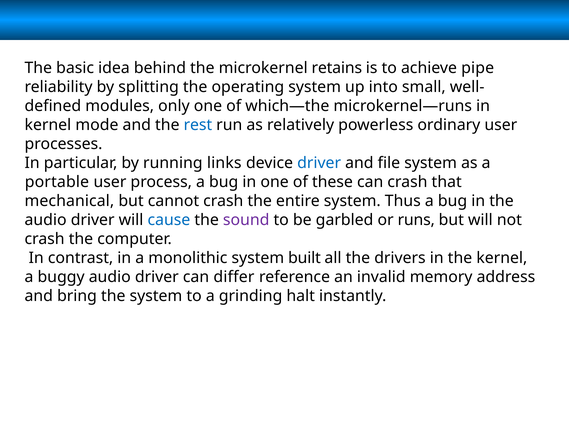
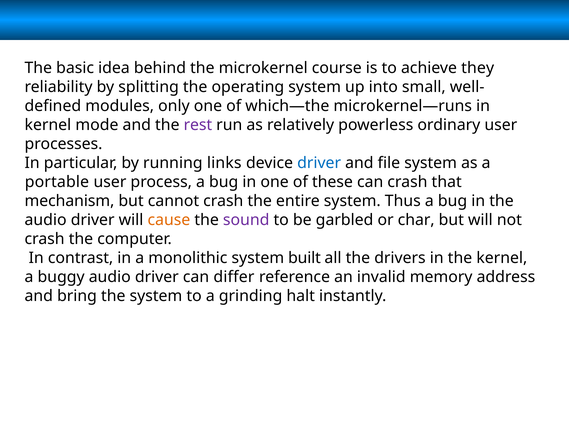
retains: retains -> course
pipe: pipe -> they
rest colour: blue -> purple
mechanical: mechanical -> mechanism
cause colour: blue -> orange
runs: runs -> char
